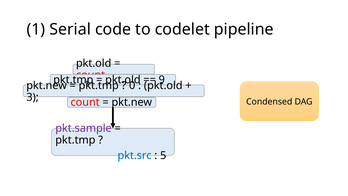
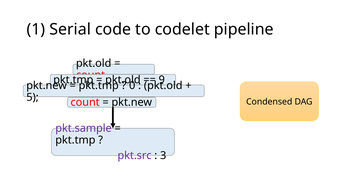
3: 3 -> 5
pkt.src colour: blue -> purple
5: 5 -> 3
